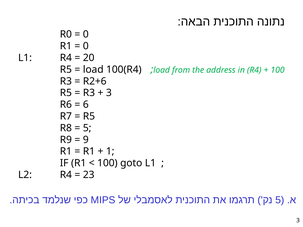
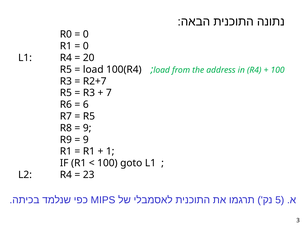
R2+6: R2+6 -> R2+7
3 at (109, 93): 3 -> 7
5 at (87, 128): 5 -> 9
